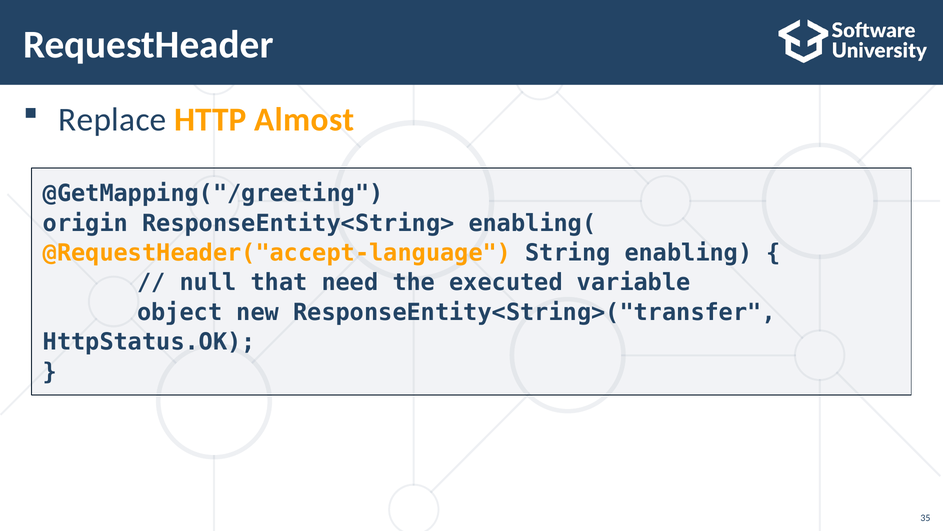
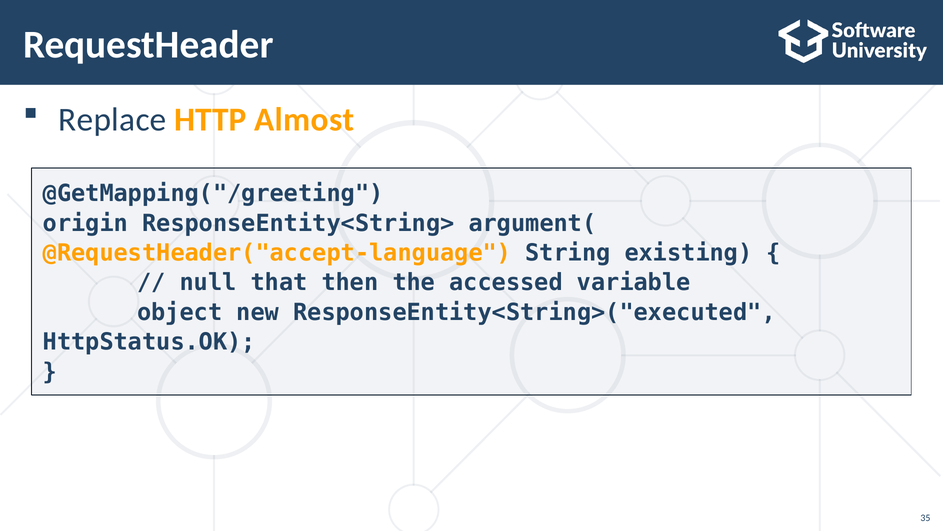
enabling(: enabling( -> argument(
enabling: enabling -> existing
need: need -> then
executed: executed -> accessed
ResponseEntity<String>("transfer: ResponseEntity<String>("transfer -> ResponseEntity<String>("executed
